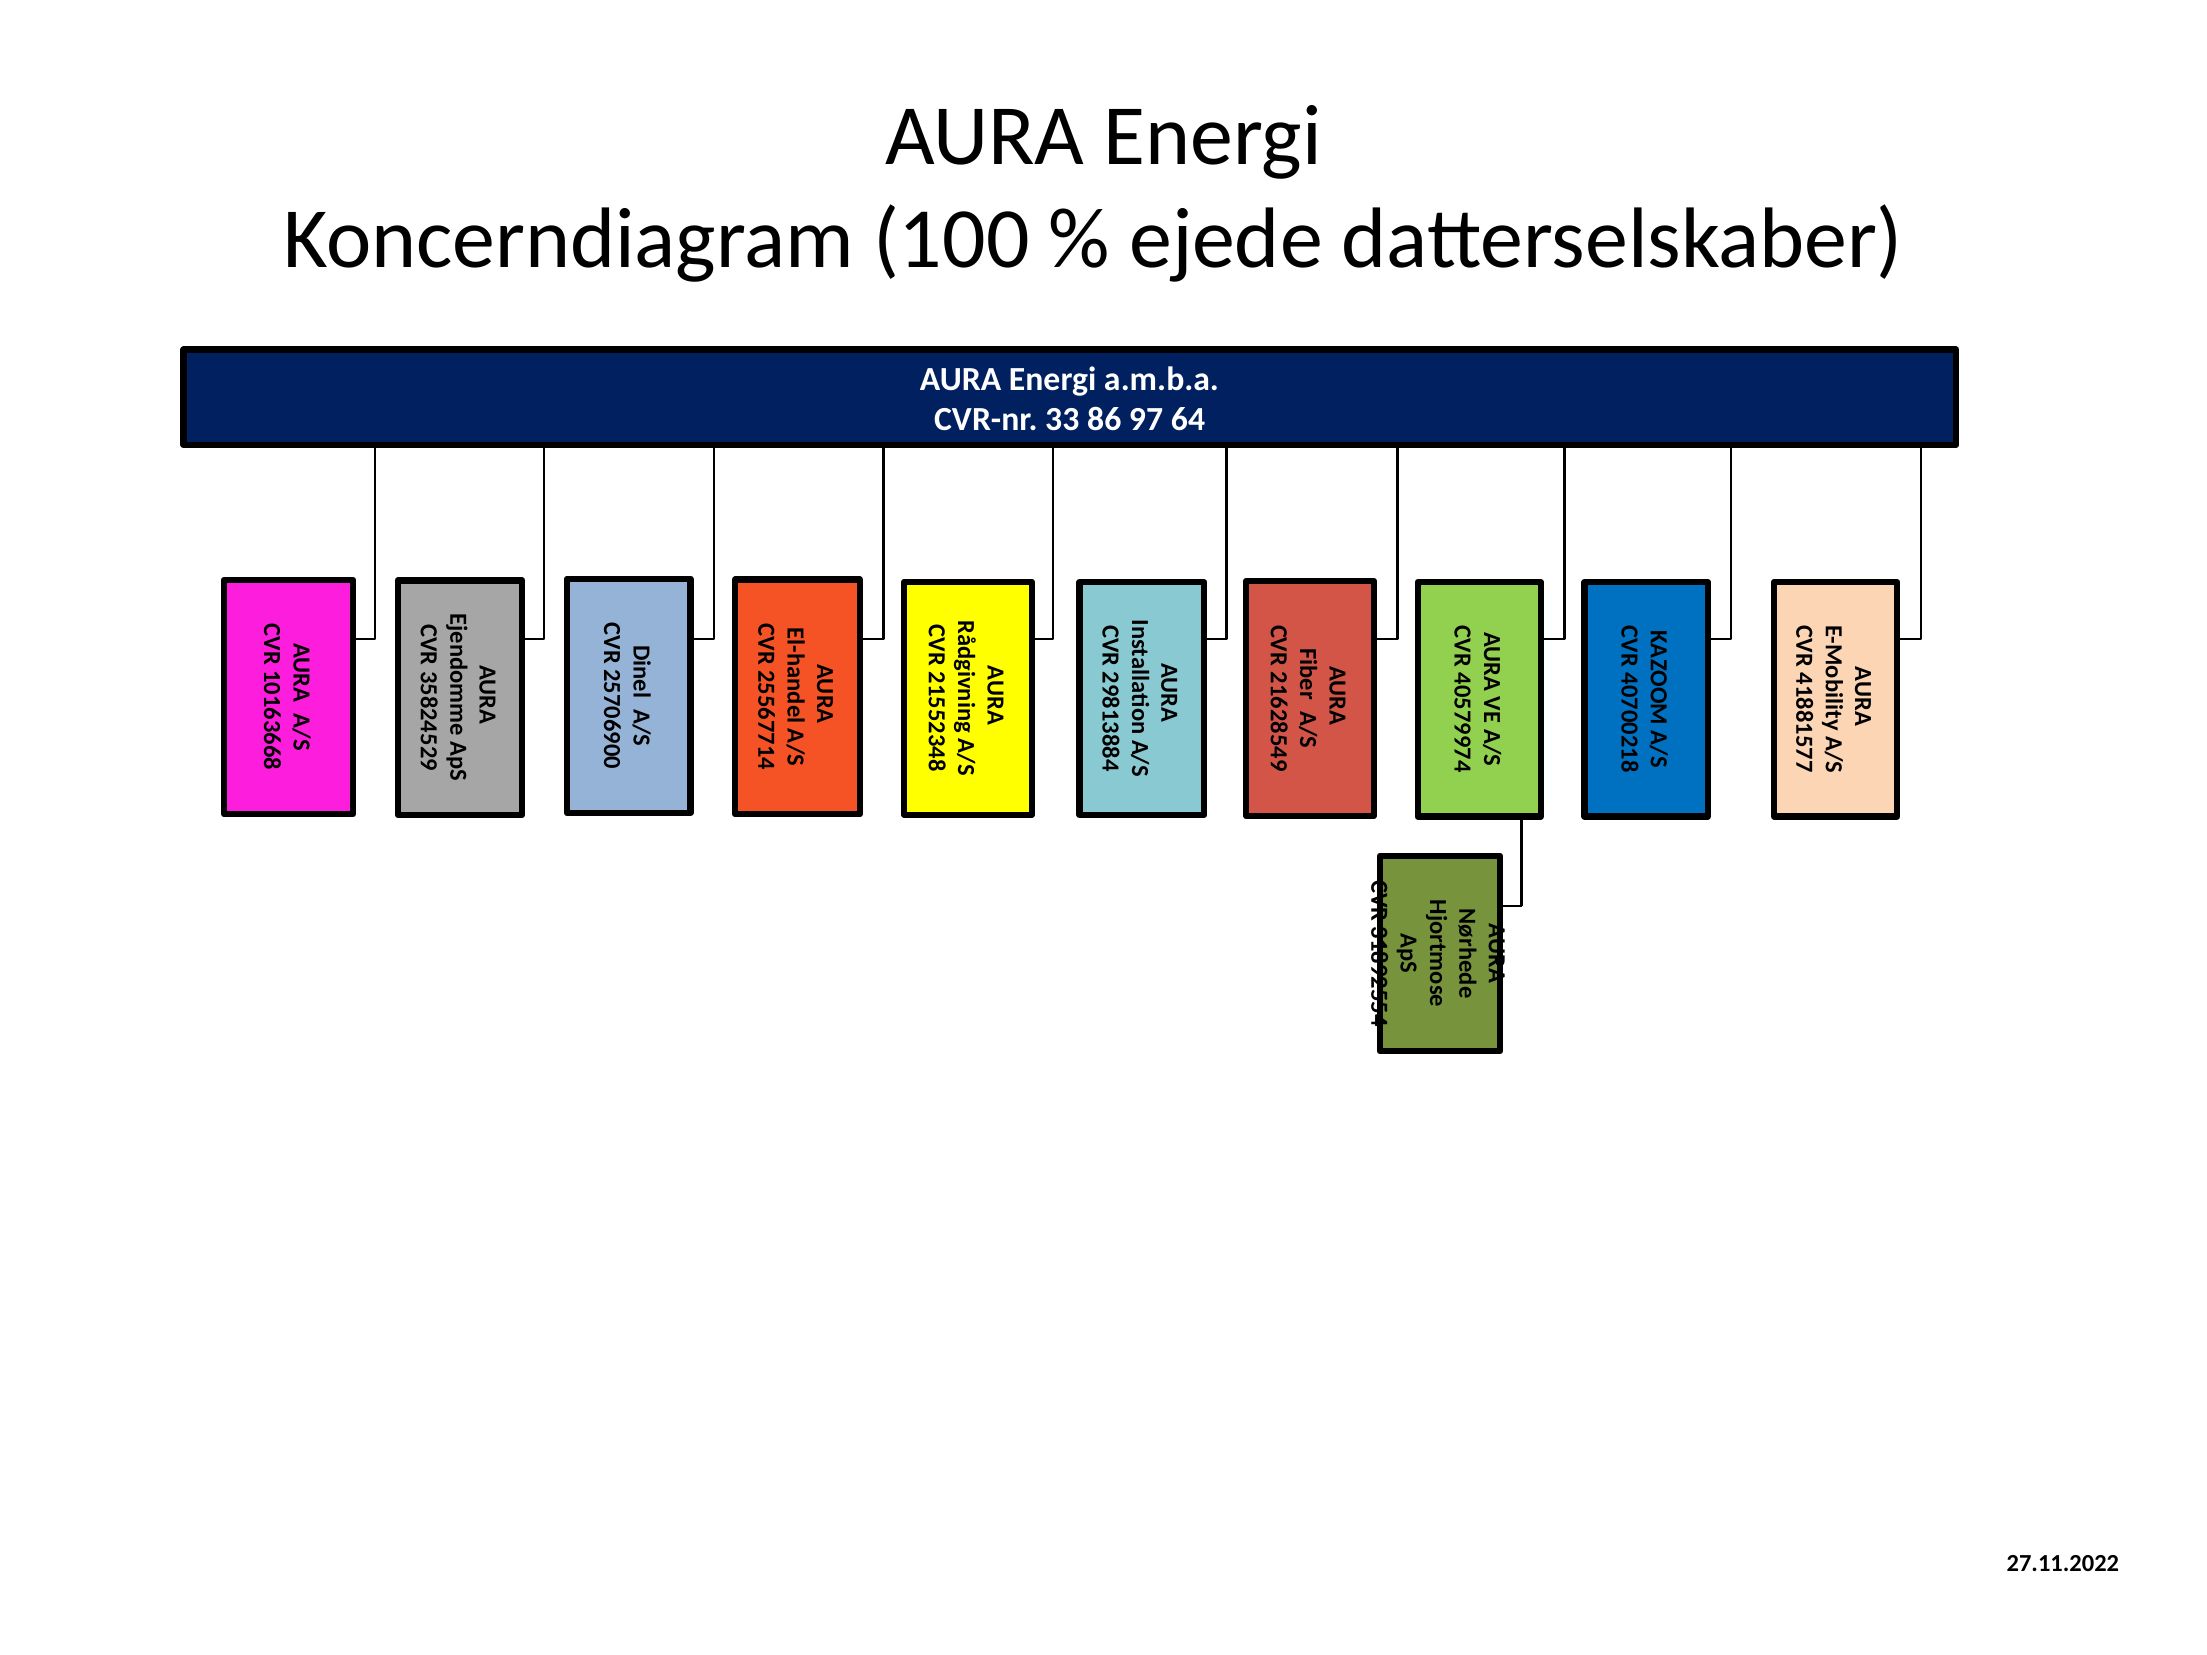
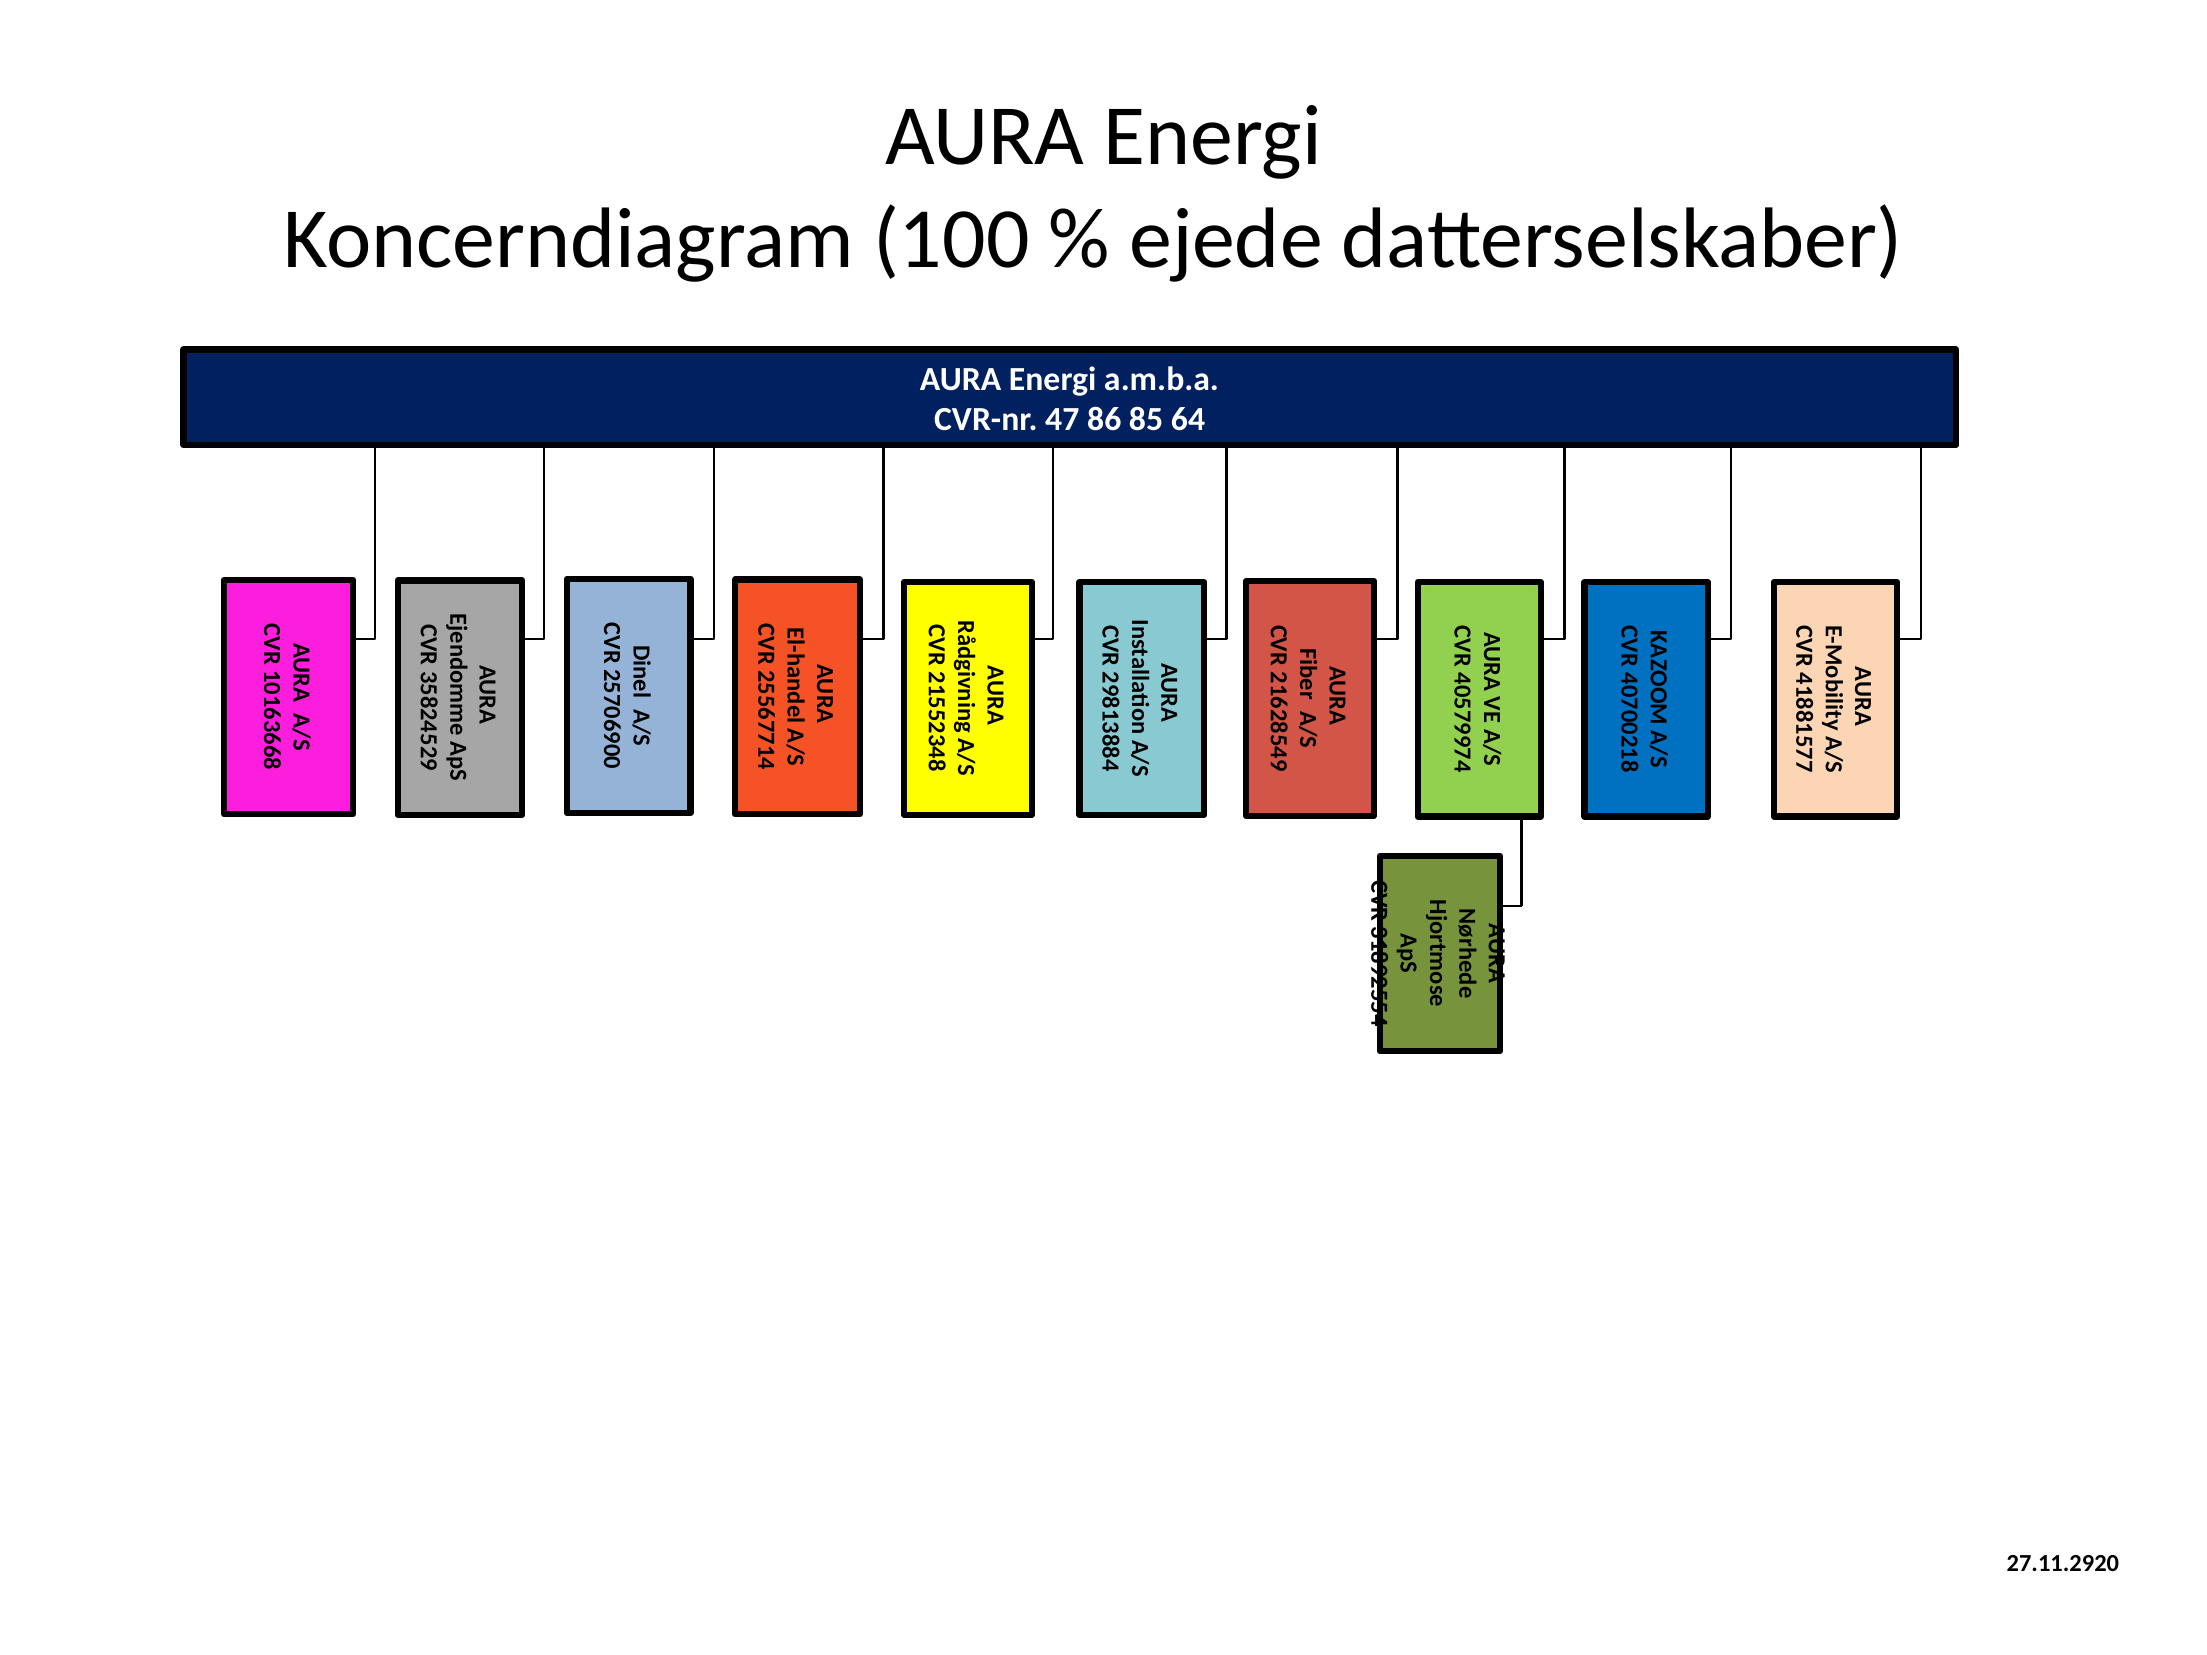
33: 33 -> 47
97: 97 -> 85
27.11.2022: 27.11.2022 -> 27.11.2920
